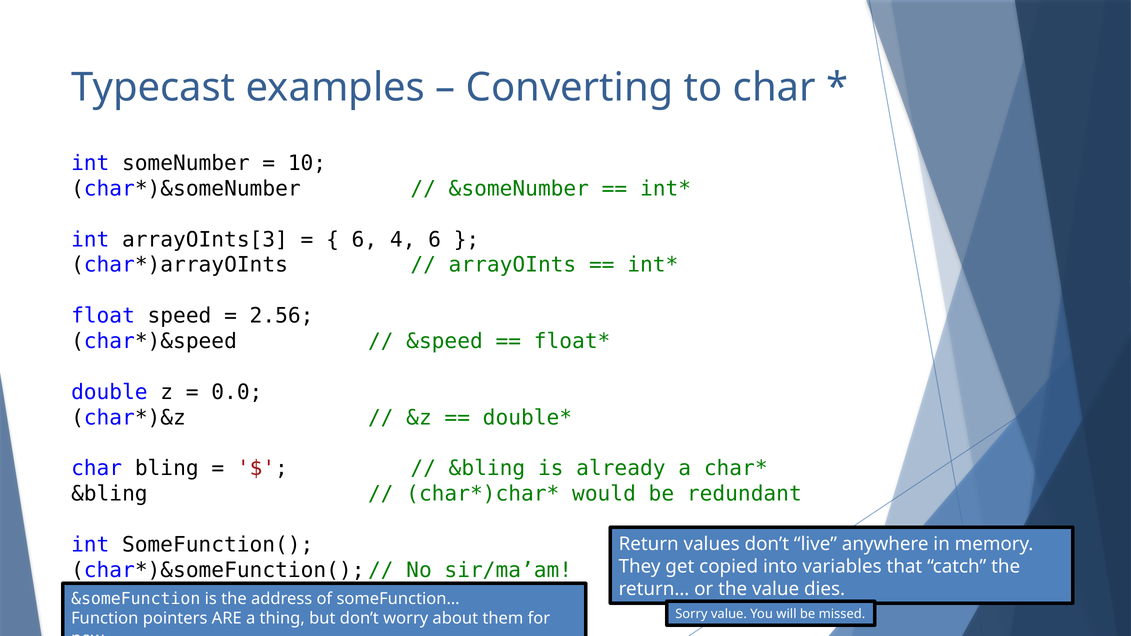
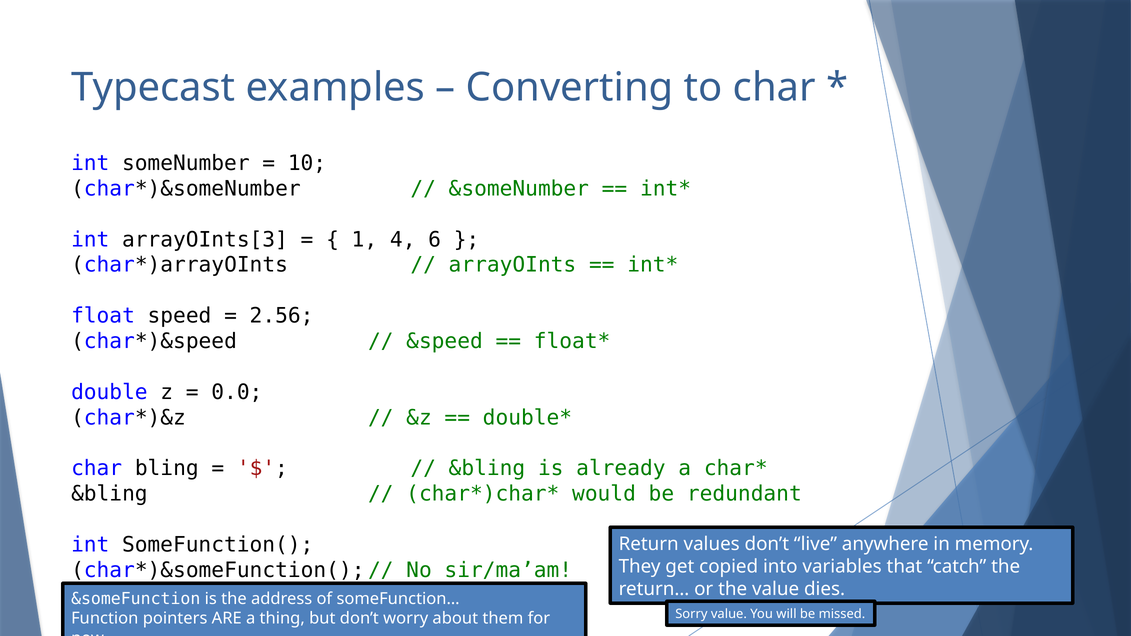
6 at (364, 240): 6 -> 1
